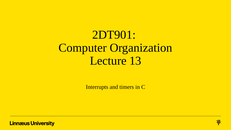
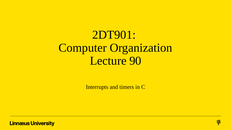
13: 13 -> 90
